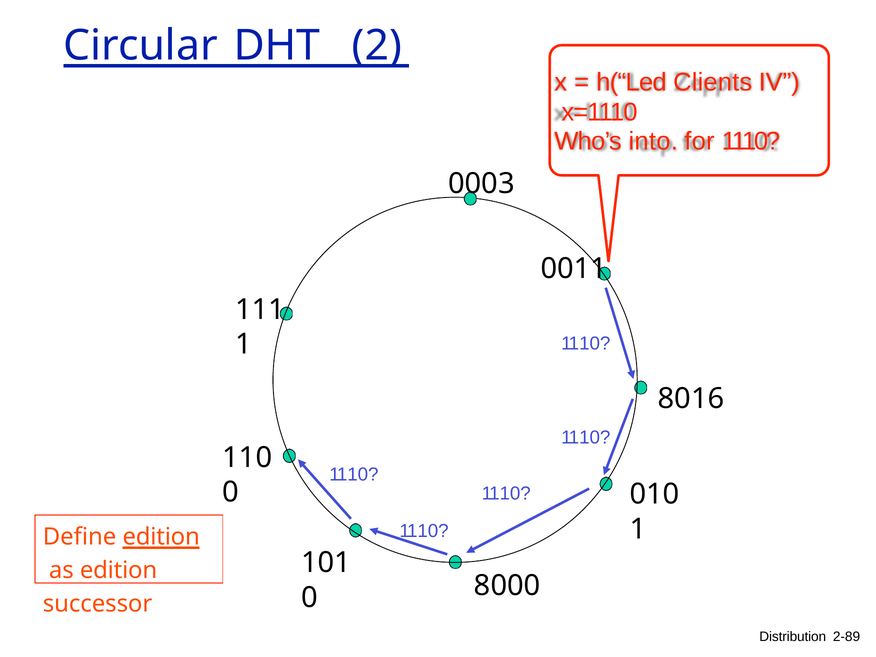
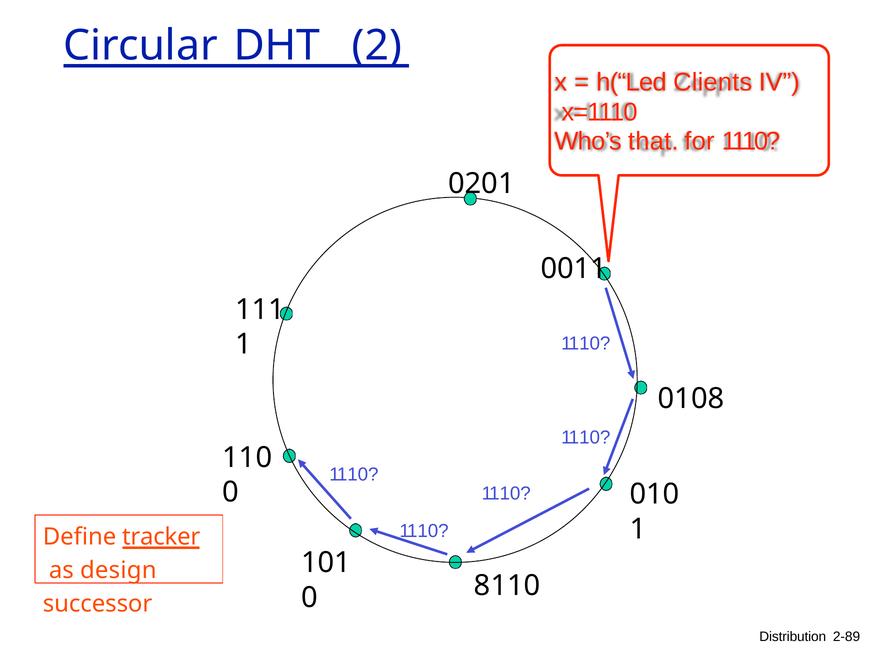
into: into -> that
0003: 0003 -> 0201
8016: 8016 -> 0108
Define edition: edition -> tracker
as edition: edition -> design
8000: 8000 -> 8110
